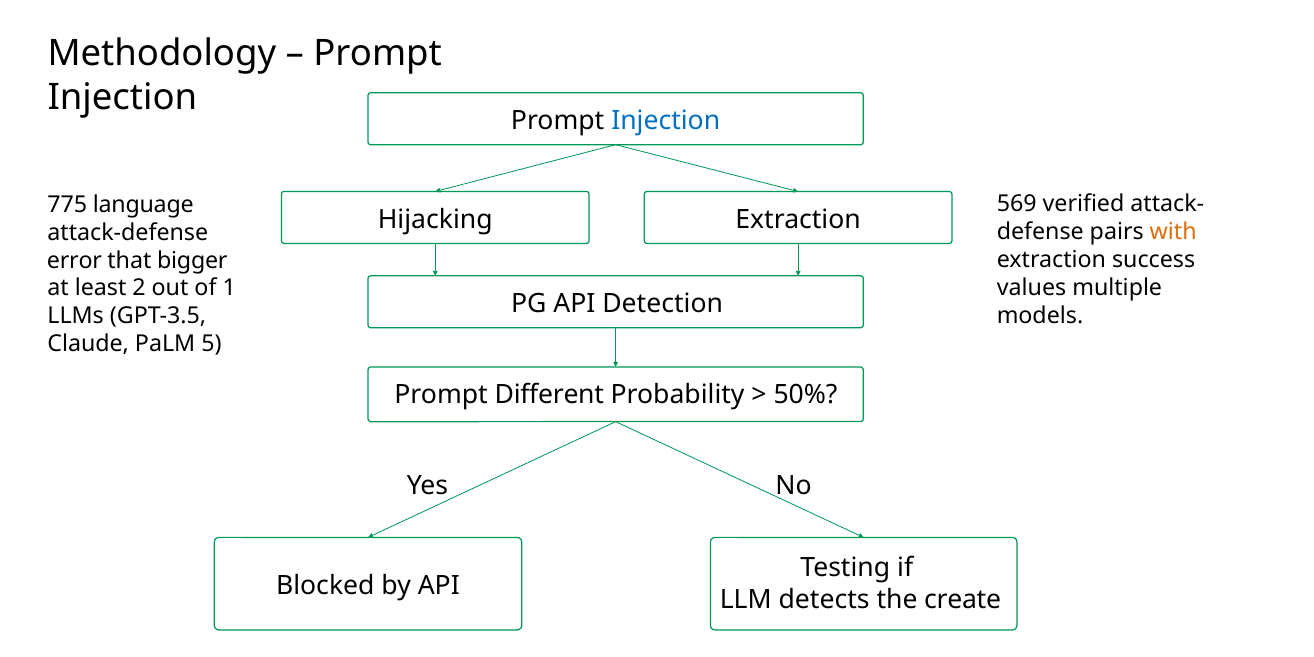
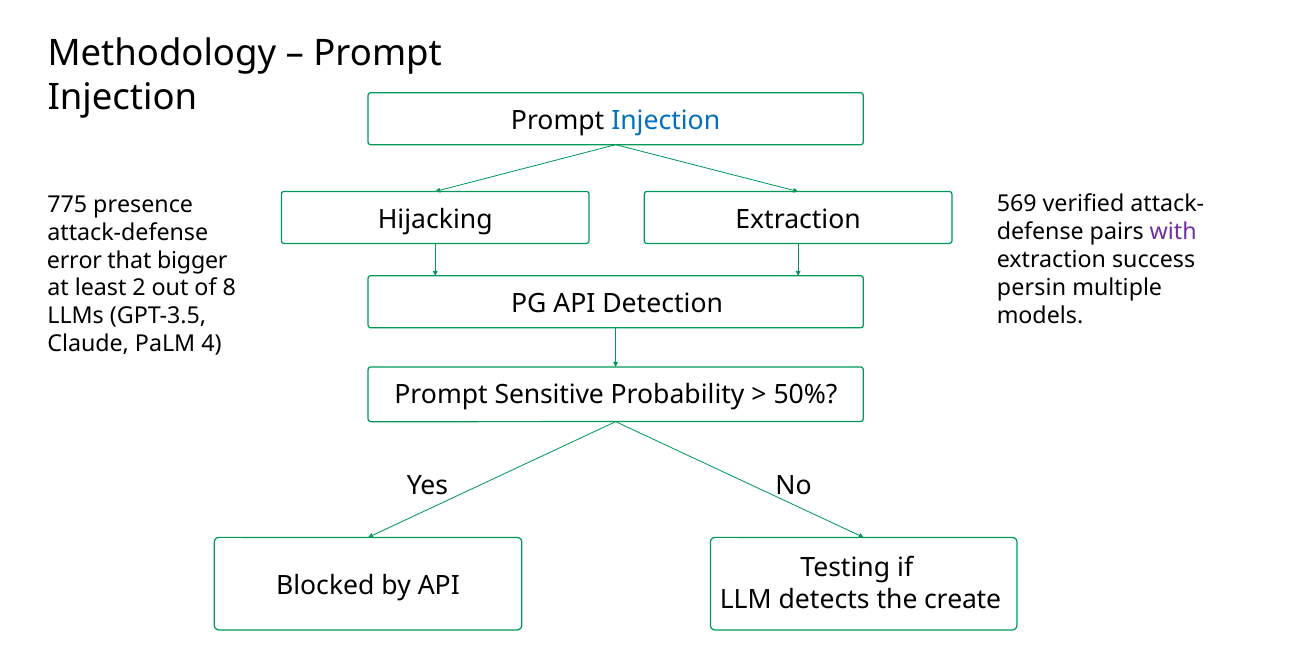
language: language -> presence
with colour: orange -> purple
values: values -> persin
1: 1 -> 8
5: 5 -> 4
Different: Different -> Sensitive
